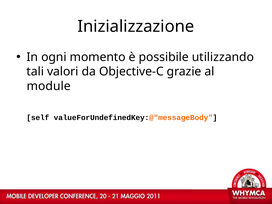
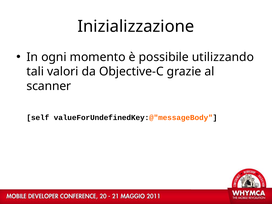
module: module -> scanner
